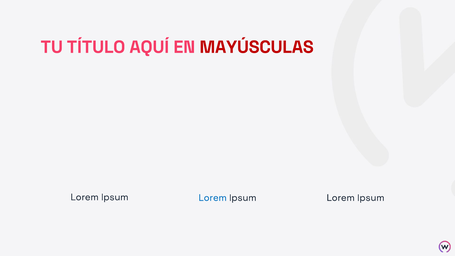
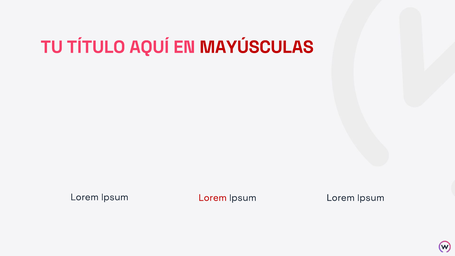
Lorem at (213, 198) colour: blue -> red
